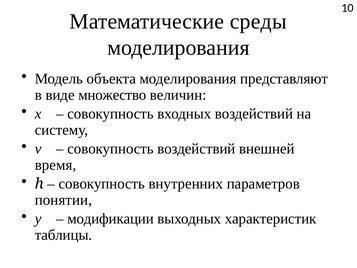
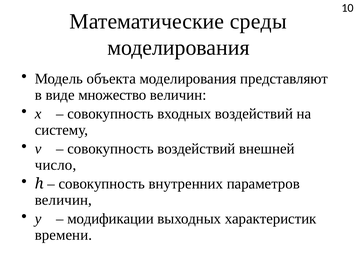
время: время -> число
понятии at (63, 200): понятии -> величин
таблицы: таблицы -> времени
